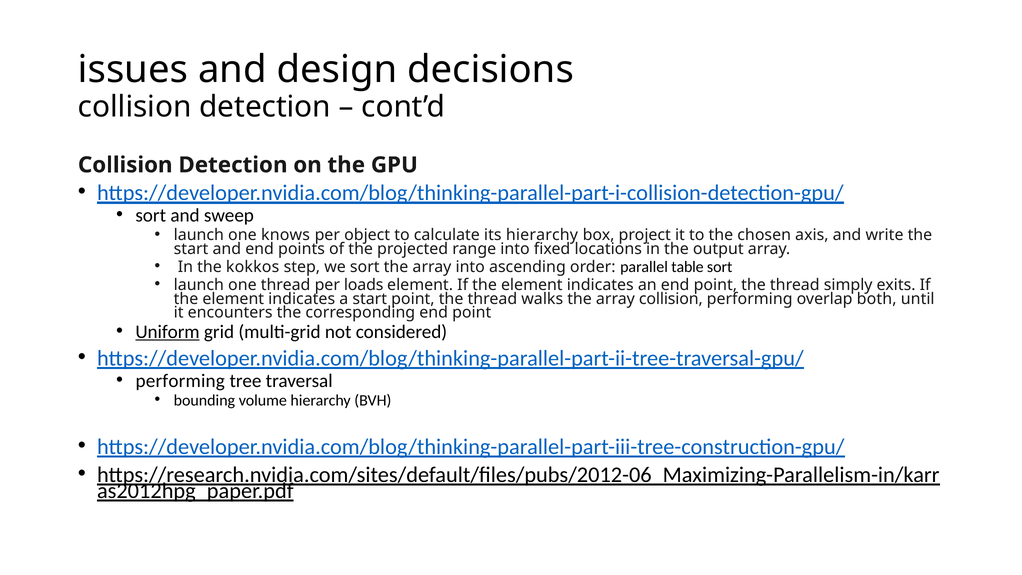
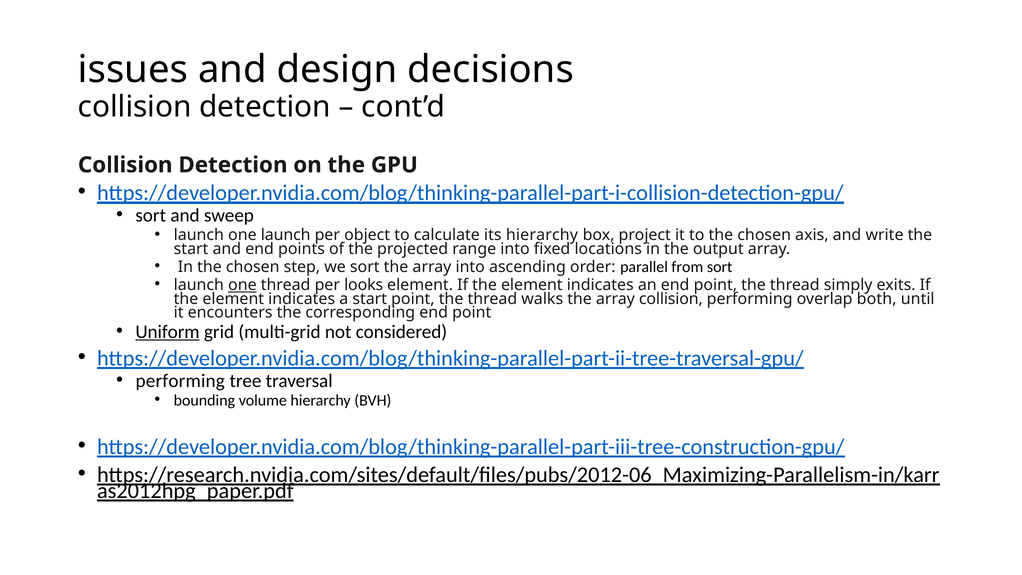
one knows: knows -> launch
In the kokkos: kokkos -> chosen
table: table -> from
one at (242, 285) underline: none -> present
loads: loads -> looks
